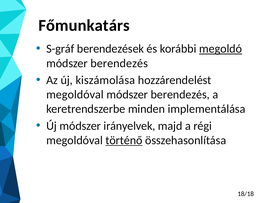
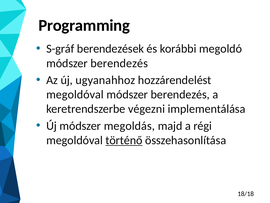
Főmunkatárs: Főmunkatárs -> Programming
megoldó underline: present -> none
kiszámolása: kiszámolása -> ugyanahhoz
minden: minden -> végezni
irányelvek: irányelvek -> megoldás
